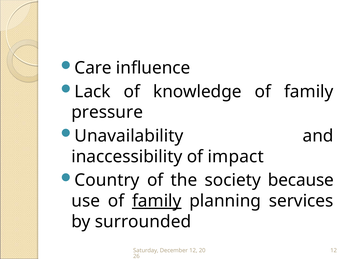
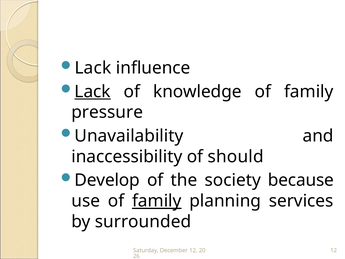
Care at (93, 68): Care -> Lack
Lack at (93, 91) underline: none -> present
impact: impact -> should
Country: Country -> Develop
